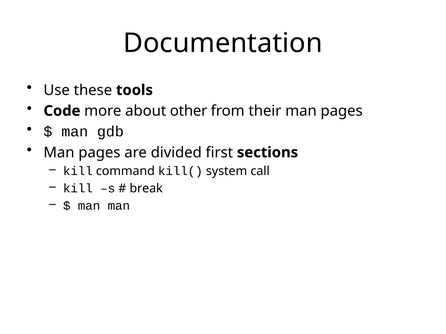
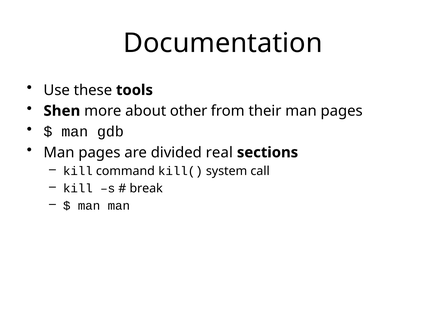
Code: Code -> Shen
first: first -> real
